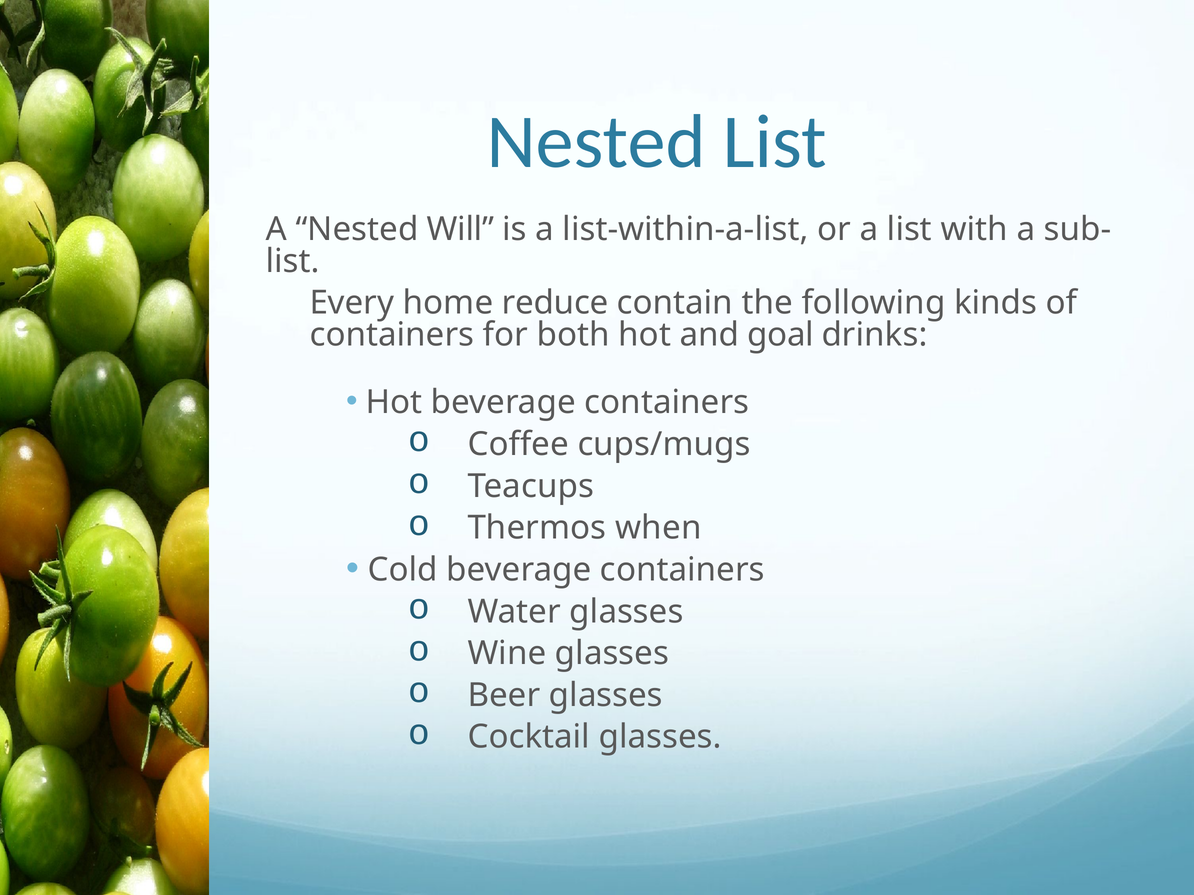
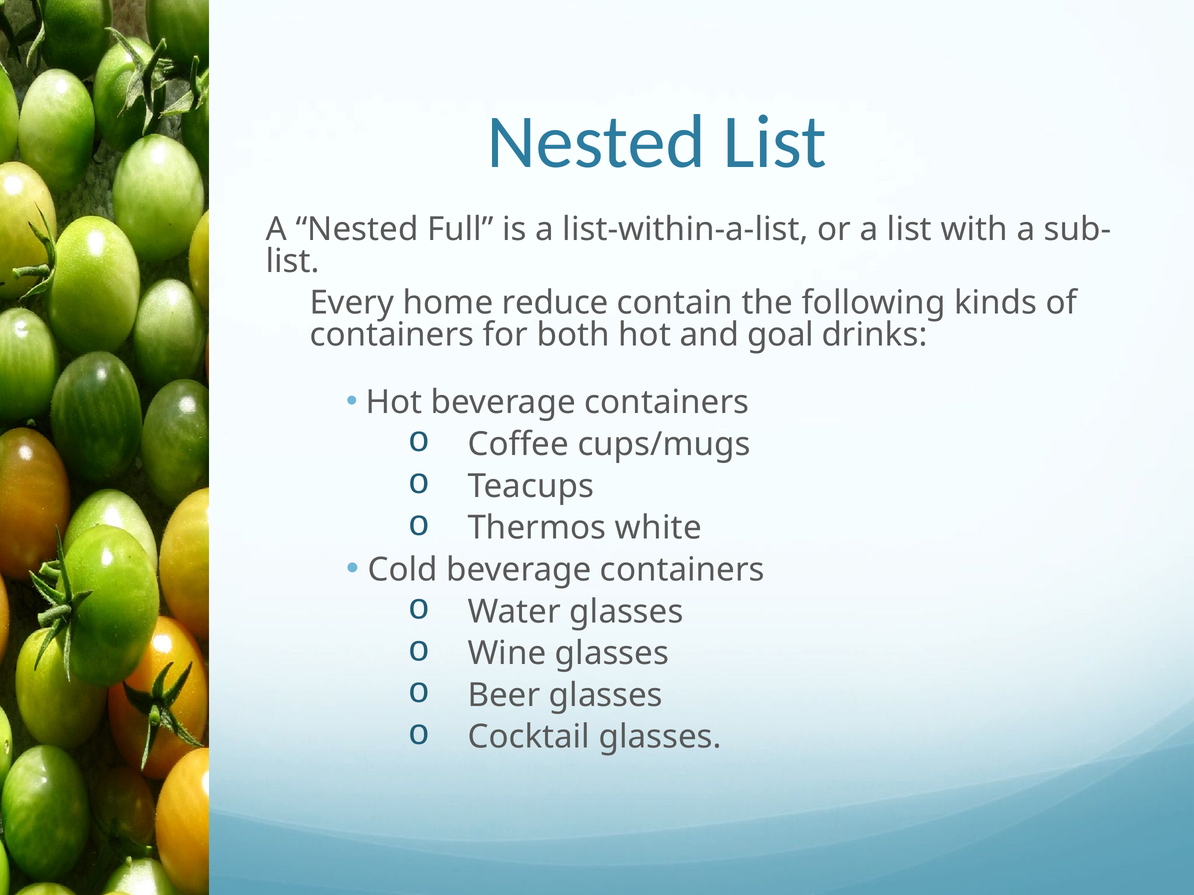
Will: Will -> Full
when: when -> white
